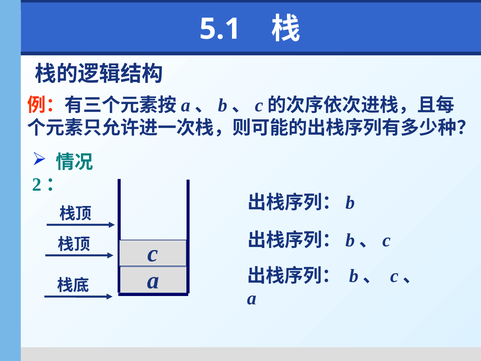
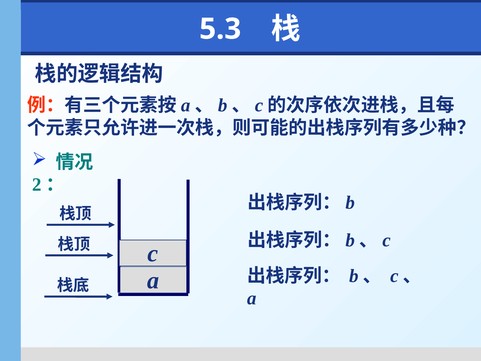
5.1: 5.1 -> 5.3
